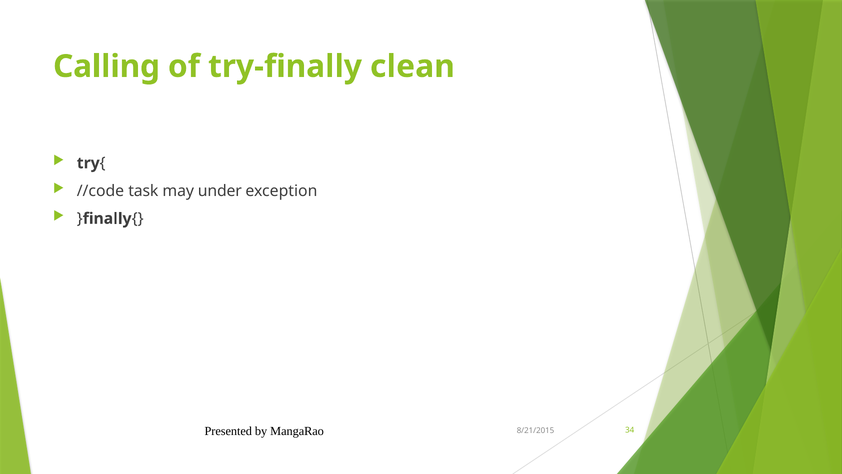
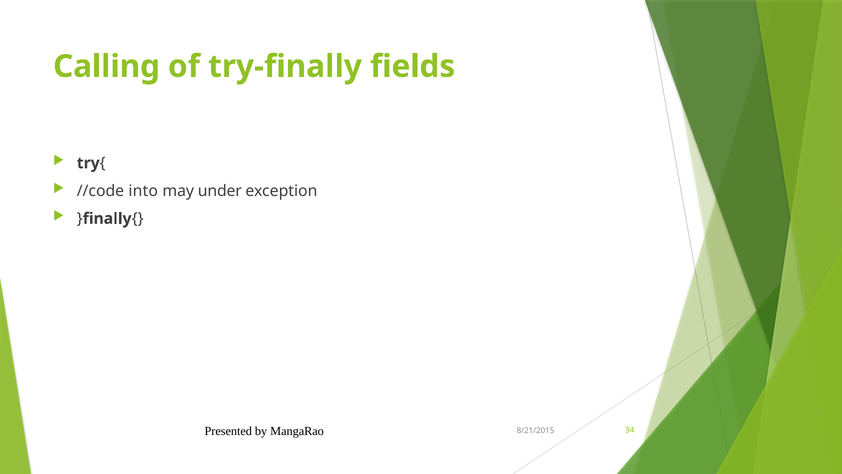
clean: clean -> fields
task: task -> into
